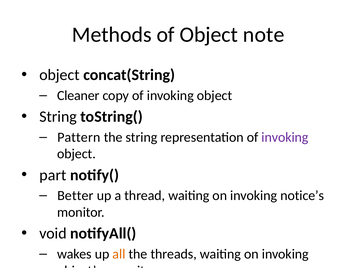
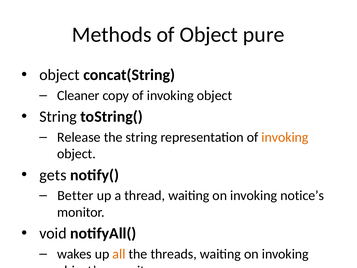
note: note -> pure
Pattern: Pattern -> Release
invoking at (285, 137) colour: purple -> orange
part: part -> gets
